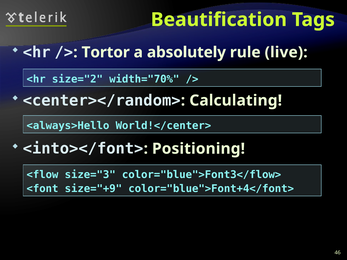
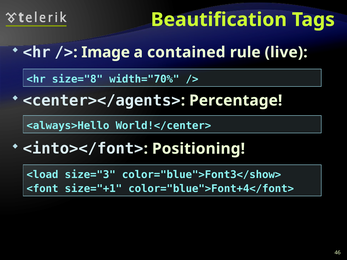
Tortor: Tortor -> Image
absolutely: absolutely -> contained
size="2: size="2 -> size="8
<center></random>: <center></random> -> <center></agents>
Calculating: Calculating -> Percentage
<flow: <flow -> <load
color="blue">Font3</flow>: color="blue">Font3</flow> -> color="blue">Font3</show>
size="+9: size="+9 -> size="+1
